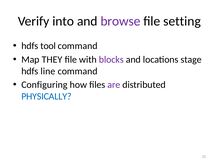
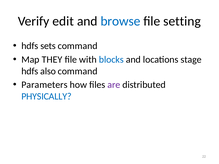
into: into -> edit
browse colour: purple -> blue
tool: tool -> sets
blocks colour: purple -> blue
line: line -> also
Configuring: Configuring -> Parameters
